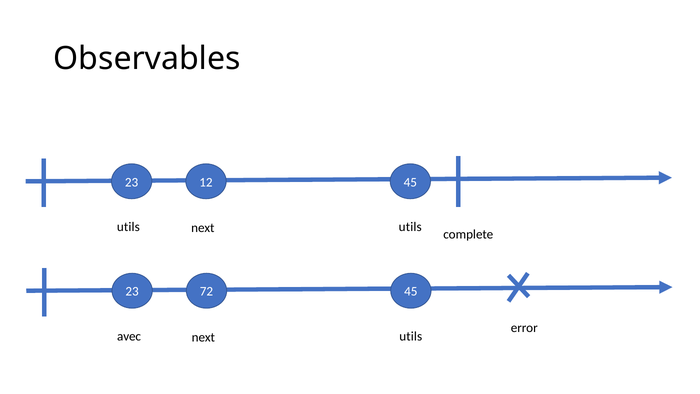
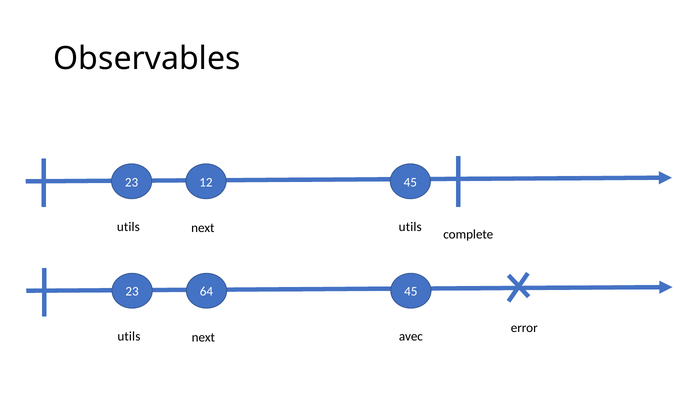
72: 72 -> 64
avec at (129, 336): avec -> utils
utils at (411, 336): utils -> avec
